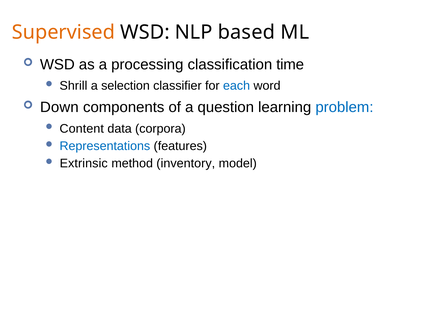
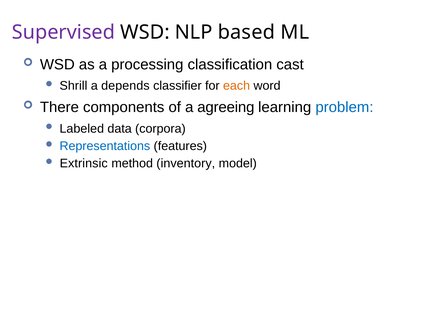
Supervised colour: orange -> purple
time: time -> cast
selection: selection -> depends
each colour: blue -> orange
Down: Down -> There
question: question -> agreeing
Content: Content -> Labeled
